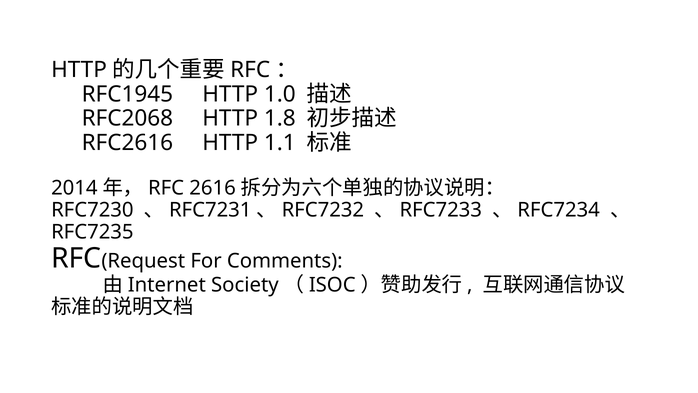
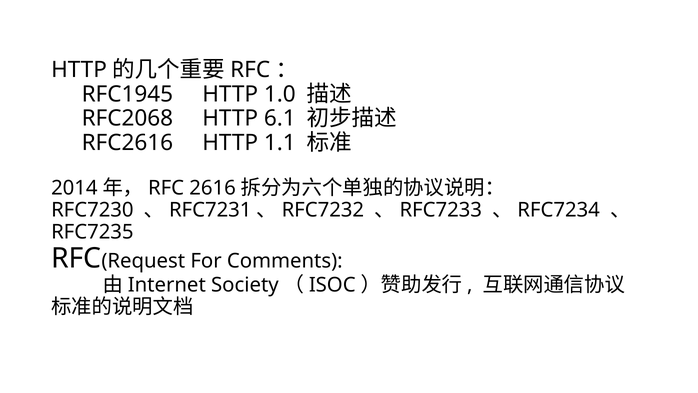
1.8: 1.8 -> 6.1
